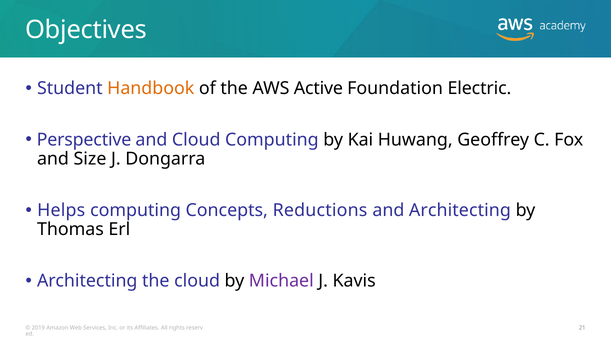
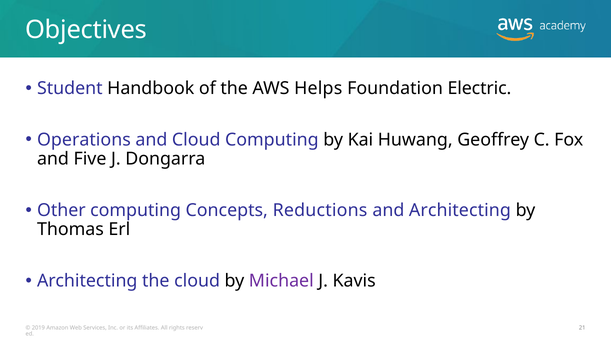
Handbook colour: orange -> black
Active: Active -> Helps
Perspective: Perspective -> Operations
Size: Size -> Five
Helps: Helps -> Other
